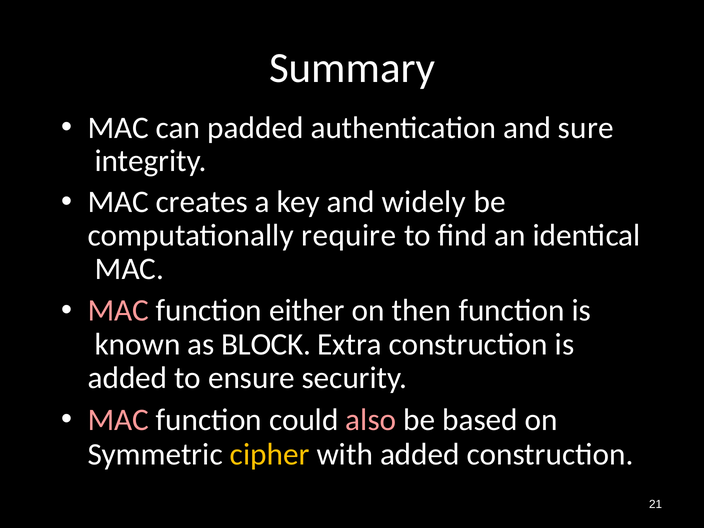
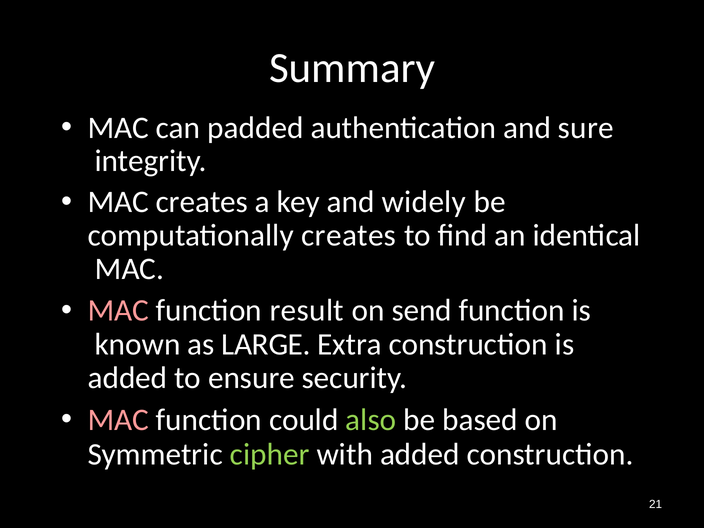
computationally require: require -> creates
either: either -> result
then: then -> send
BLOCK: BLOCK -> LARGE
also colour: pink -> light green
cipher colour: yellow -> light green
